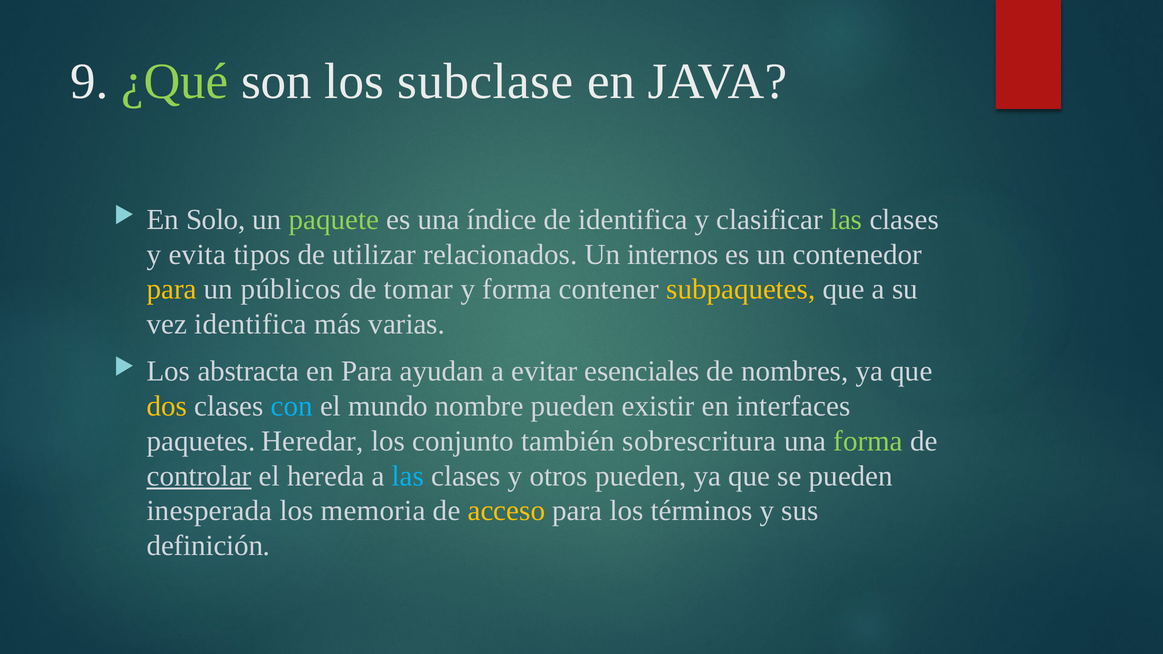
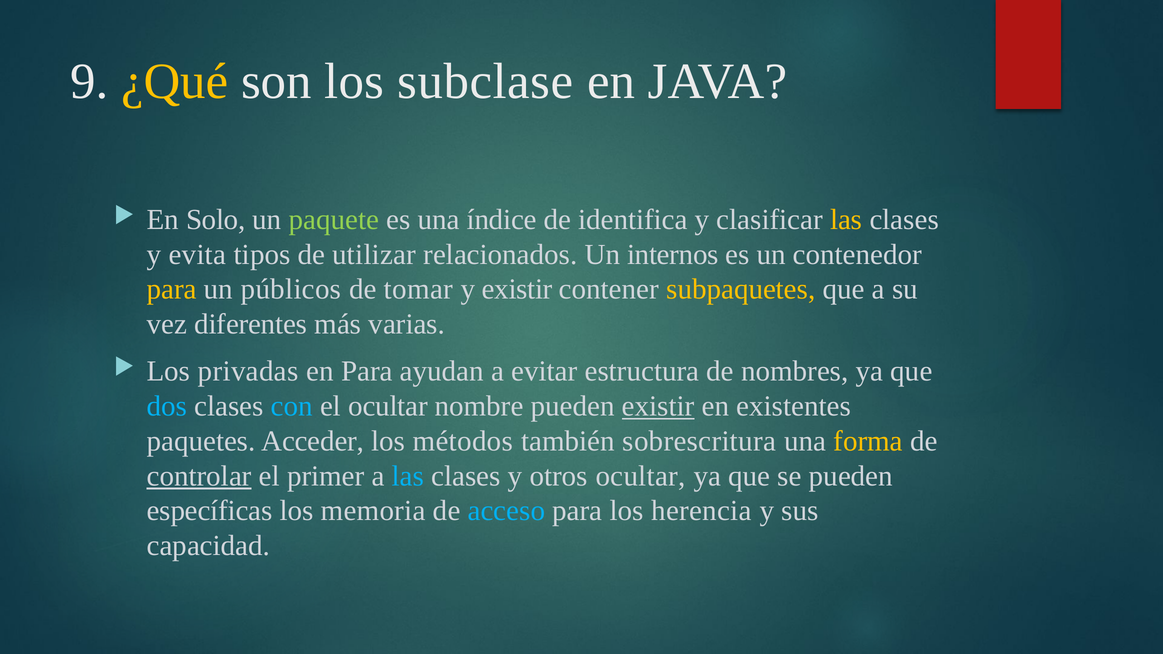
¿Qué colour: light green -> yellow
las at (846, 220) colour: light green -> yellow
y forma: forma -> existir
vez identifica: identifica -> diferentes
abstracta: abstracta -> privadas
esenciales: esenciales -> estructura
dos colour: yellow -> light blue
el mundo: mundo -> ocultar
existir at (658, 406) underline: none -> present
interfaces: interfaces -> existentes
Heredar: Heredar -> Acceder
conjunto: conjunto -> métodos
forma at (868, 441) colour: light green -> yellow
hereda: hereda -> primer
otros pueden: pueden -> ocultar
inesperada: inesperada -> específicas
acceso colour: yellow -> light blue
términos: términos -> herencia
definición: definición -> capacidad
